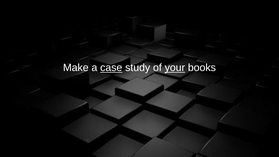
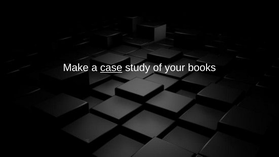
your underline: present -> none
